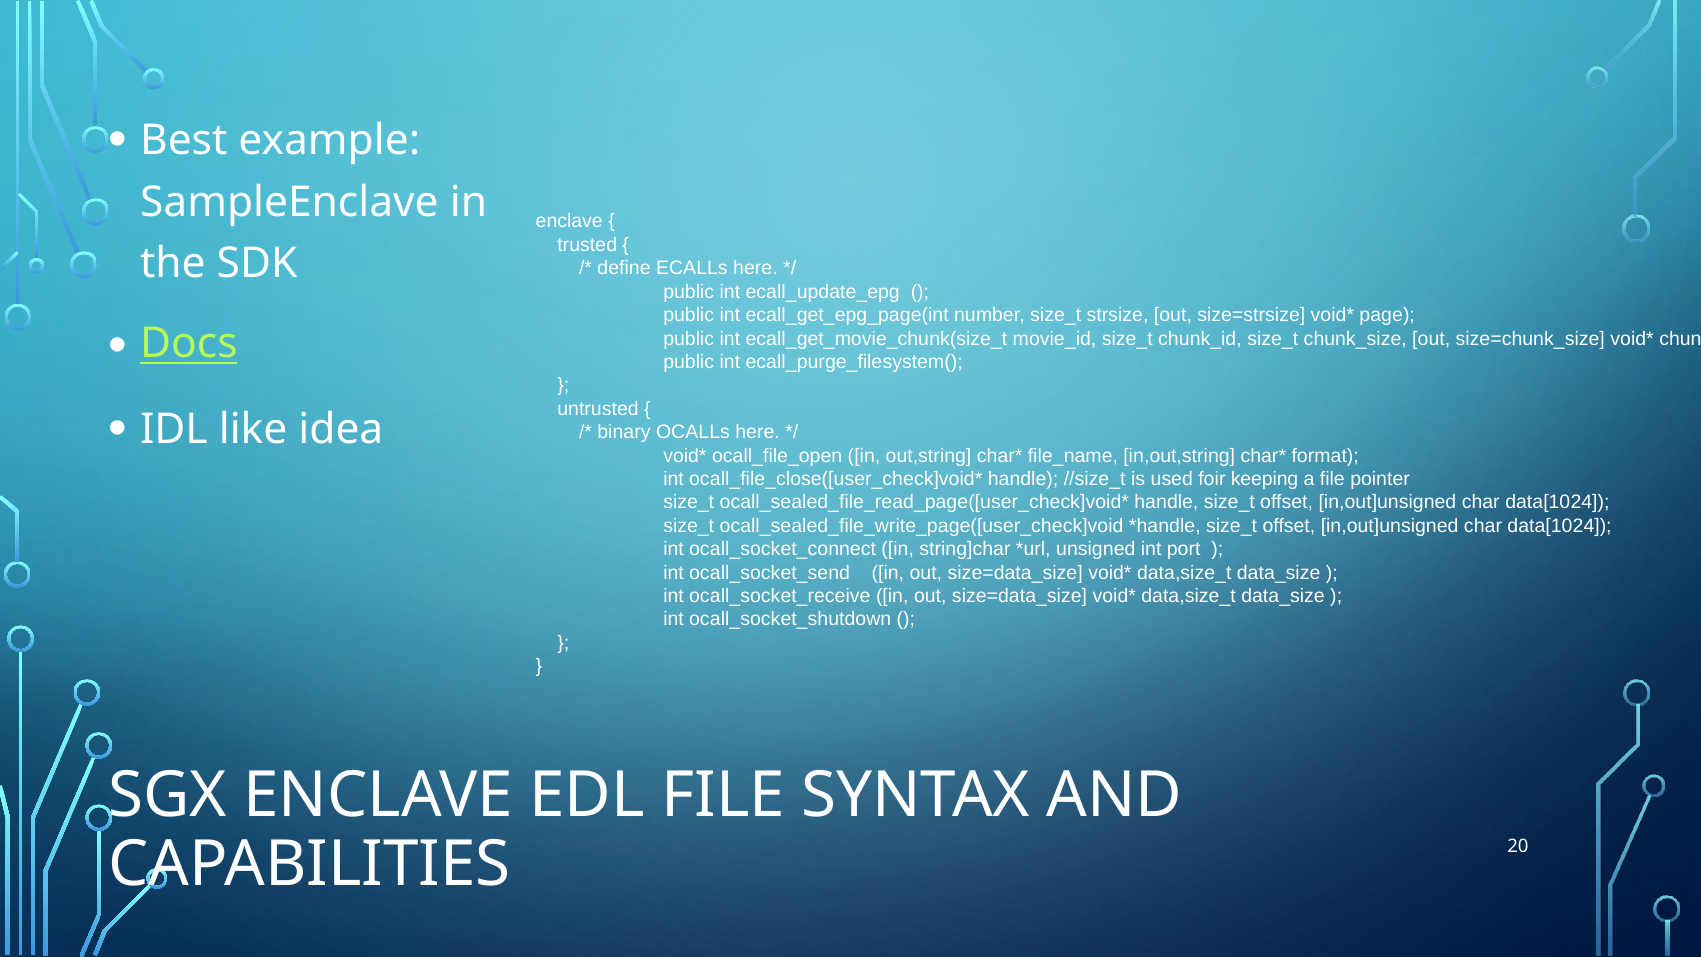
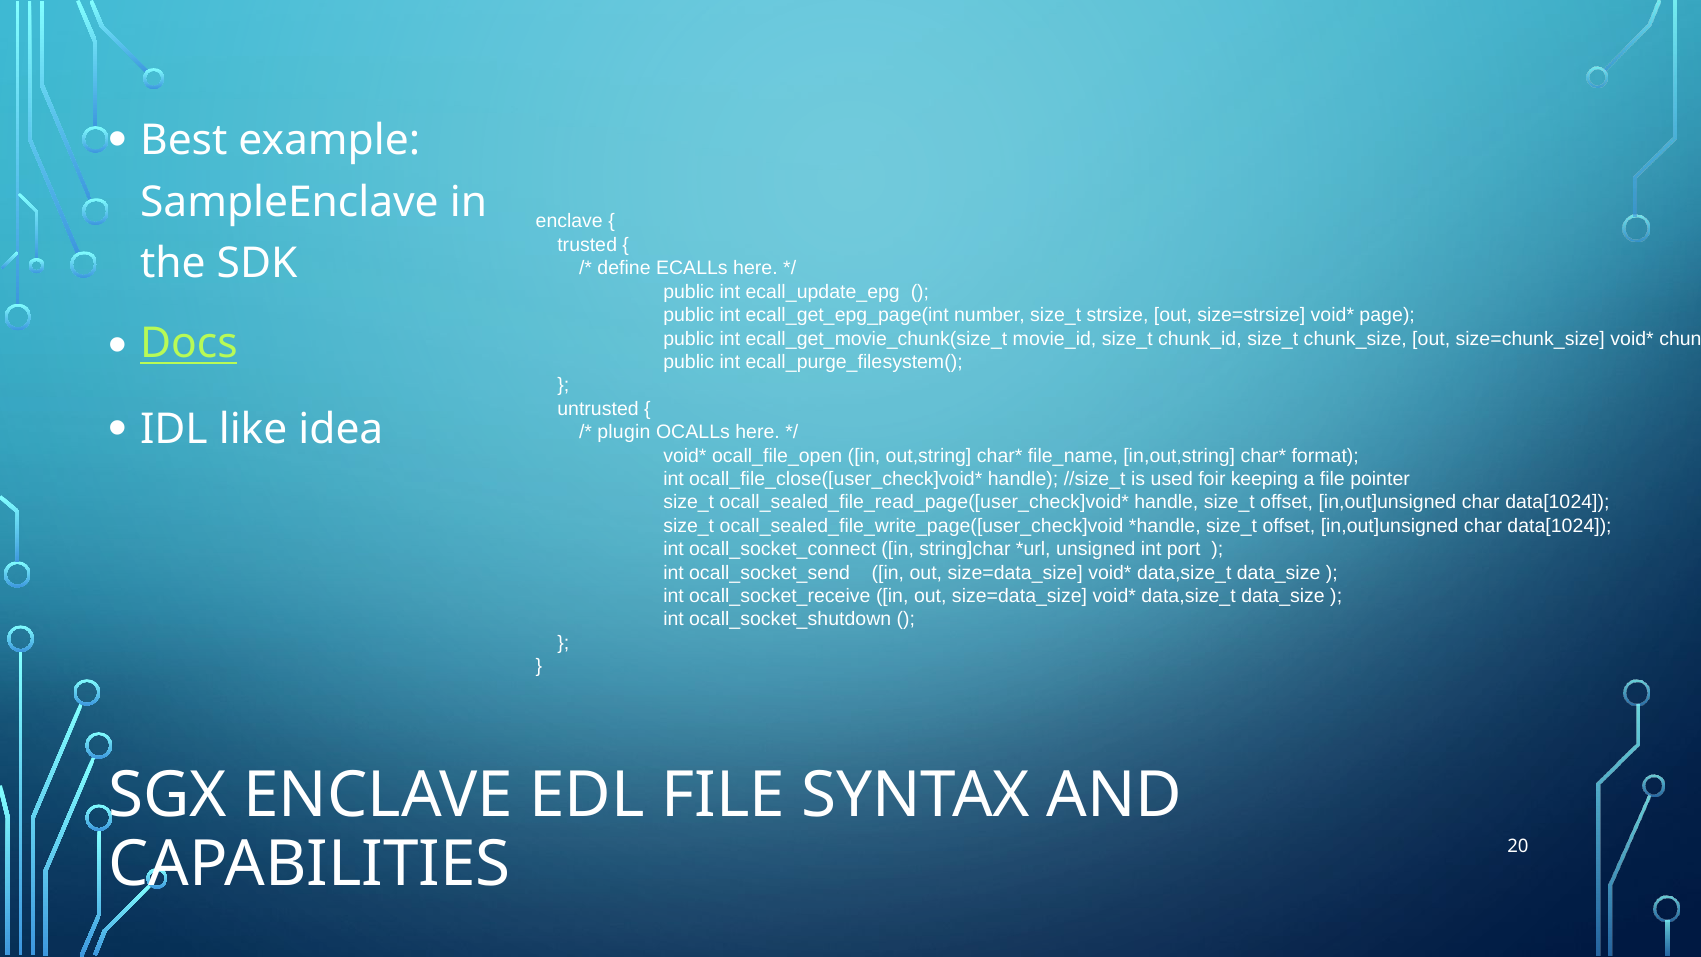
binary: binary -> plugin
